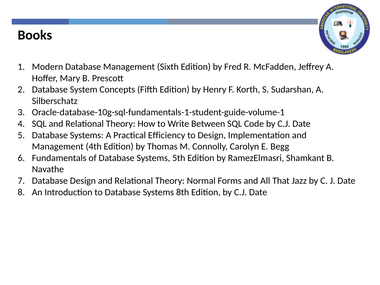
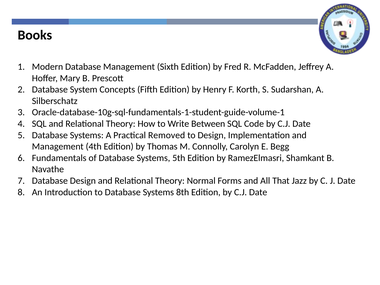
Efficiency: Efficiency -> Removed
